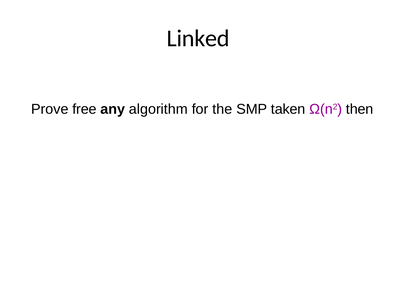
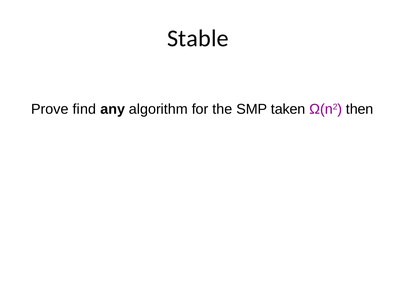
Linked: Linked -> Stable
free: free -> find
